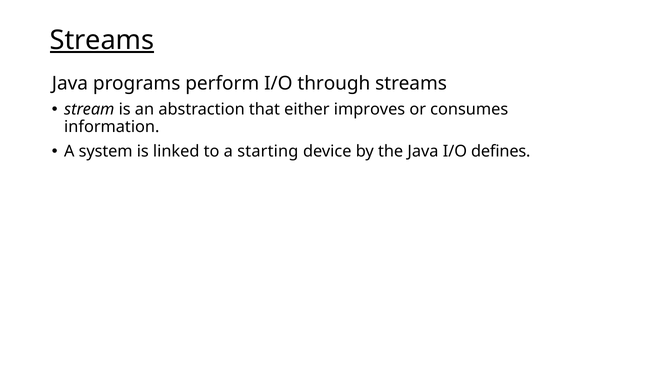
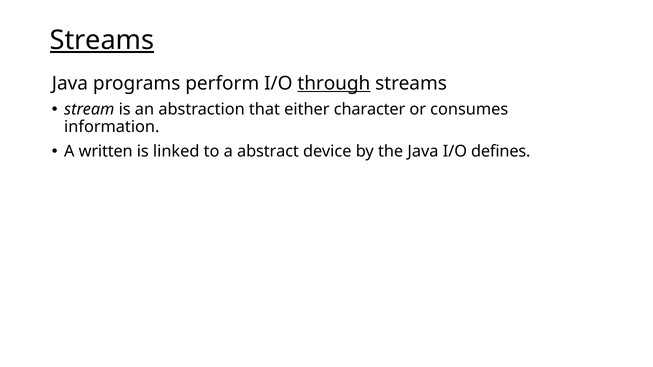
through underline: none -> present
improves: improves -> character
system: system -> written
starting: starting -> abstract
